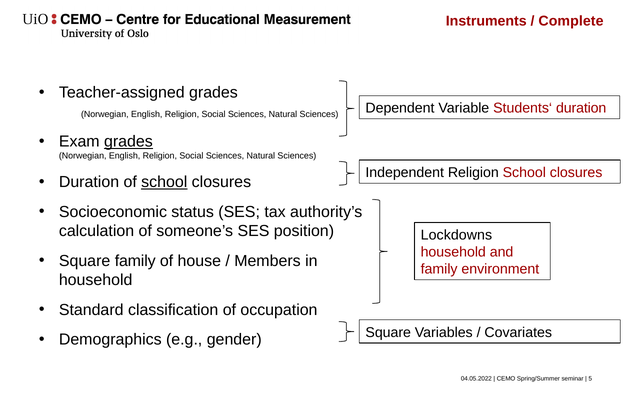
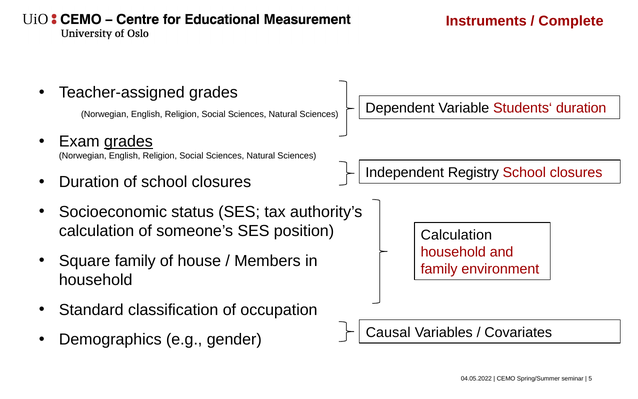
Independent Religion: Religion -> Registry
school at (164, 182) underline: present -> none
Lockdowns at (456, 235): Lockdowns -> Calculation
Square at (388, 332): Square -> Causal
